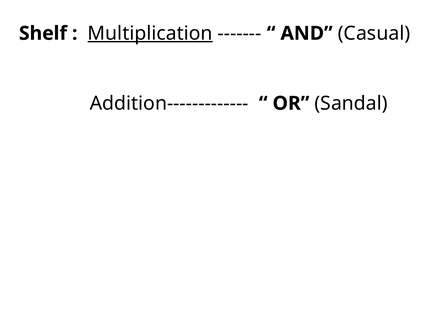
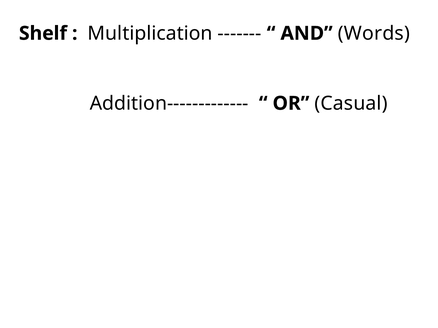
Multiplication underline: present -> none
Casual: Casual -> Words
Sandal: Sandal -> Casual
